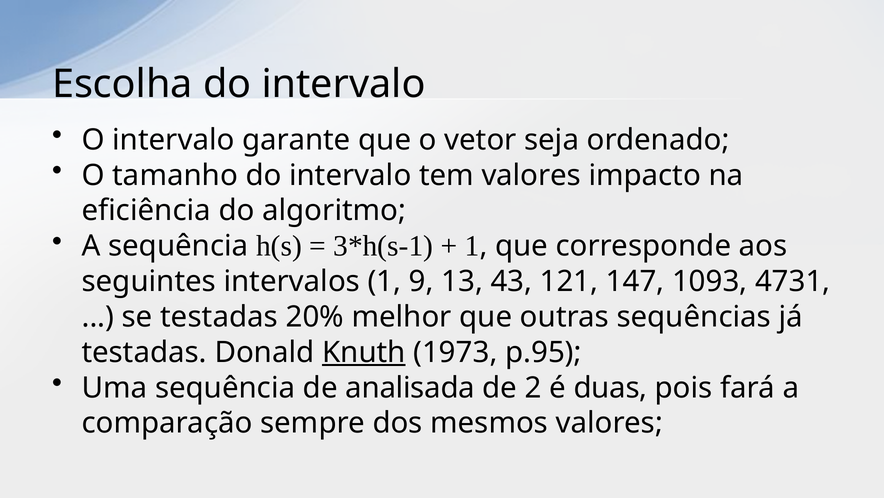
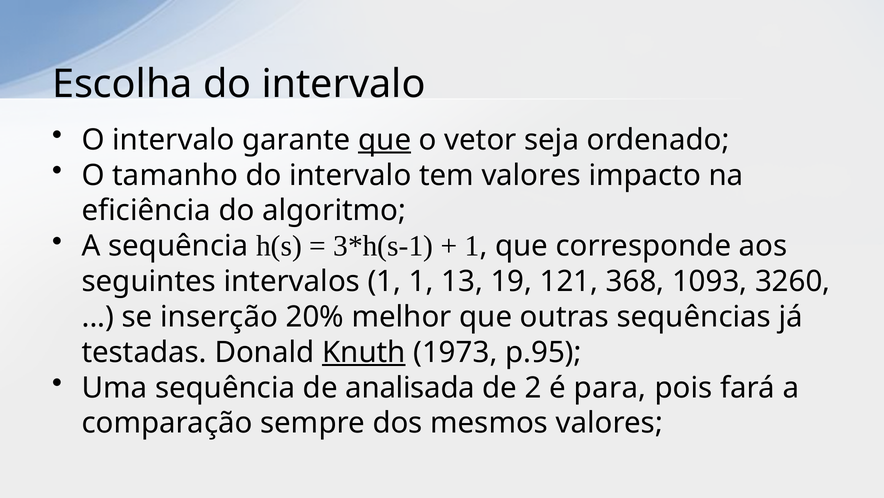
que at (385, 140) underline: none -> present
1 9: 9 -> 1
43: 43 -> 19
147: 147 -> 368
4731: 4731 -> 3260
se testadas: testadas -> inserção
duas: duas -> para
